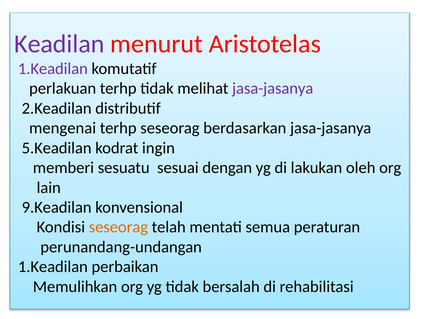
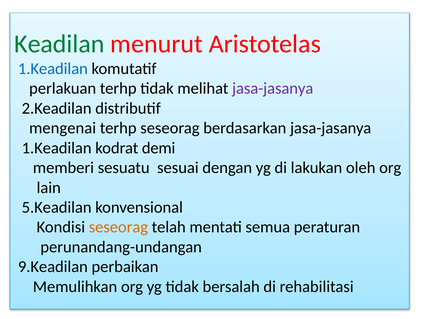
Keadilan colour: purple -> green
1.Keadilan at (53, 69) colour: purple -> blue
5.Keadilan at (57, 148): 5.Keadilan -> 1.Keadilan
ingin: ingin -> demi
9.Keadilan: 9.Keadilan -> 5.Keadilan
1.Keadilan at (53, 267): 1.Keadilan -> 9.Keadilan
